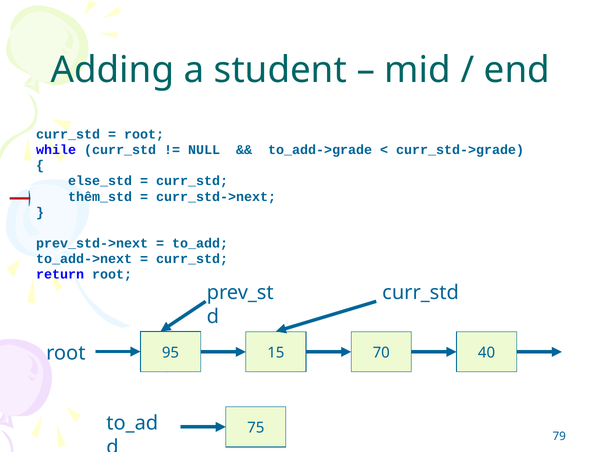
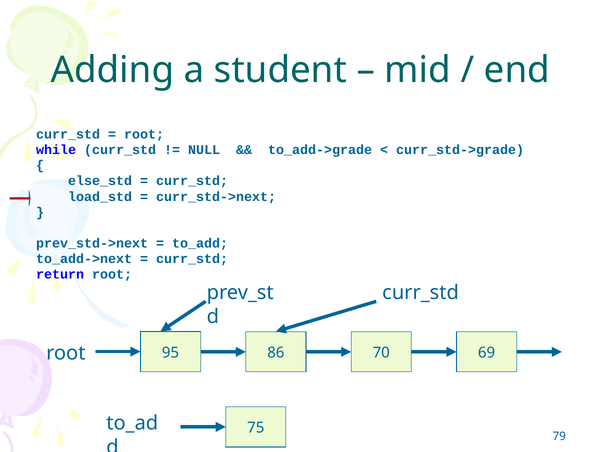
thêm_std: thêm_std -> load_std
15: 15 -> 86
40: 40 -> 69
